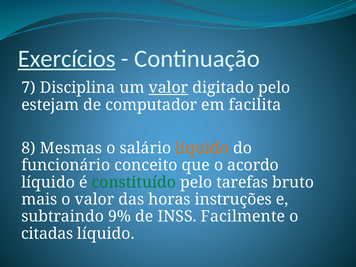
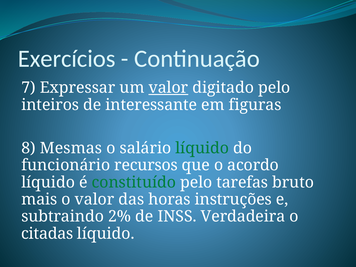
Exercícios underline: present -> none
Disciplina: Disciplina -> Expressar
estejam: estejam -> inteiros
computador: computador -> interessante
facilita: facilita -> figuras
líquido at (202, 148) colour: orange -> green
conceito: conceito -> recursos
9%: 9% -> 2%
Facilmente: Facilmente -> Verdadeira
